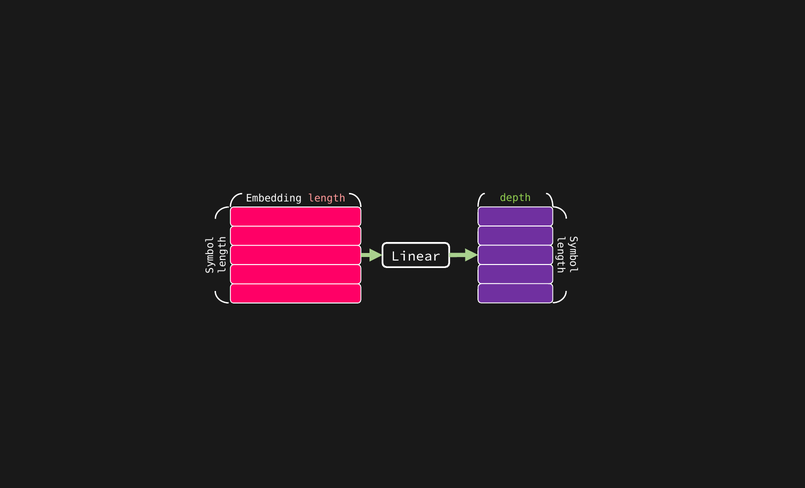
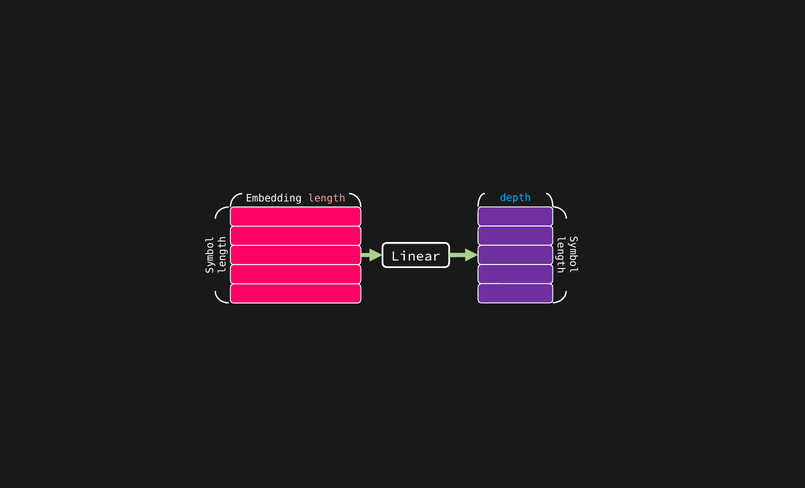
depth colour: light green -> light blue
